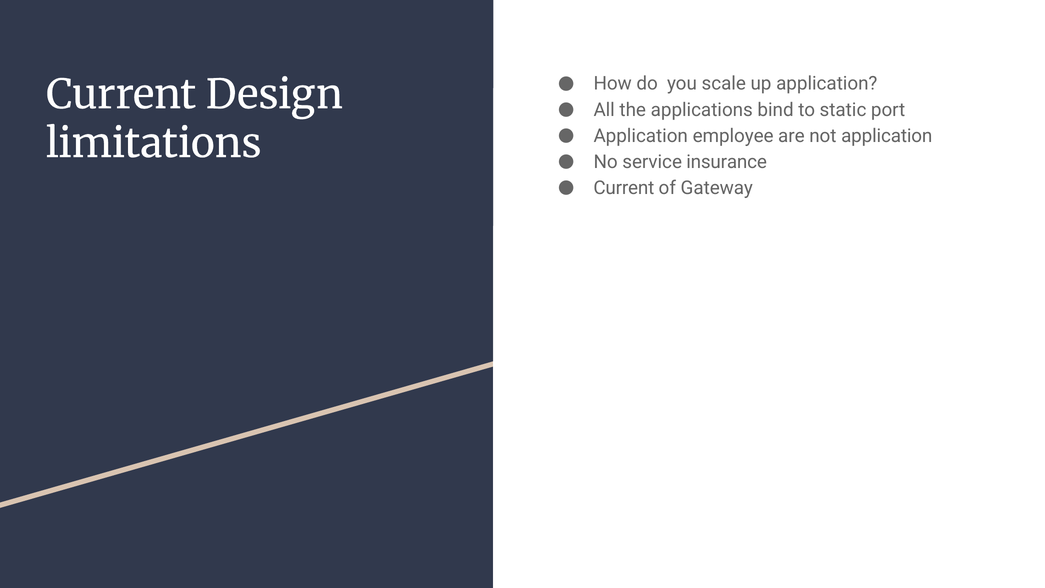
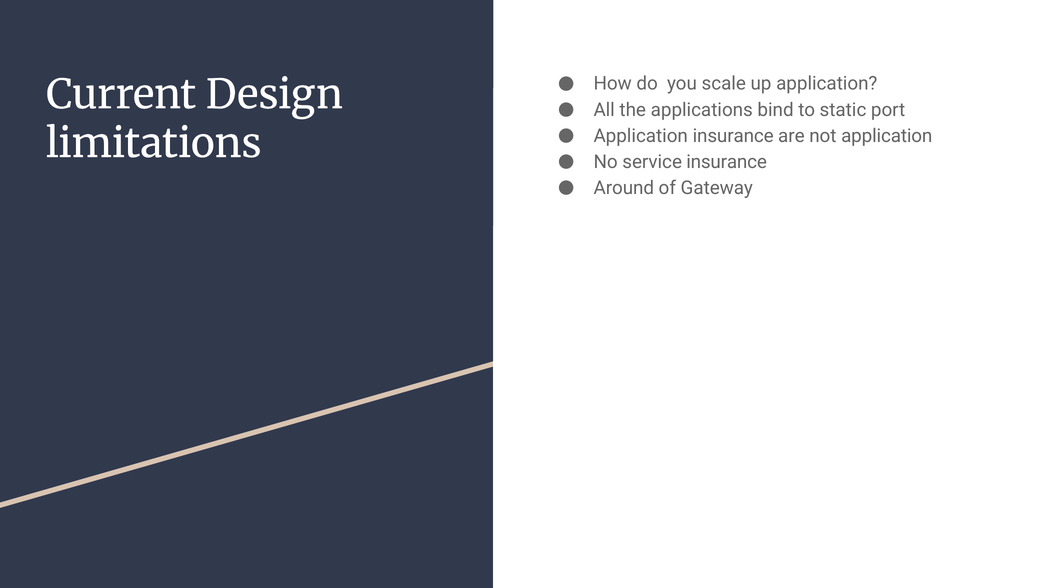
Application employee: employee -> insurance
Current at (624, 188): Current -> Around
